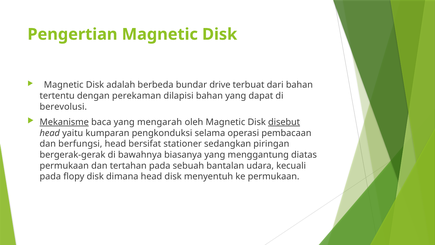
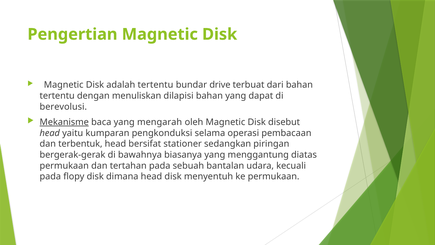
adalah berbeda: berbeda -> tertentu
perekaman: perekaman -> menuliskan
disebut underline: present -> none
berfungsi: berfungsi -> terbentuk
